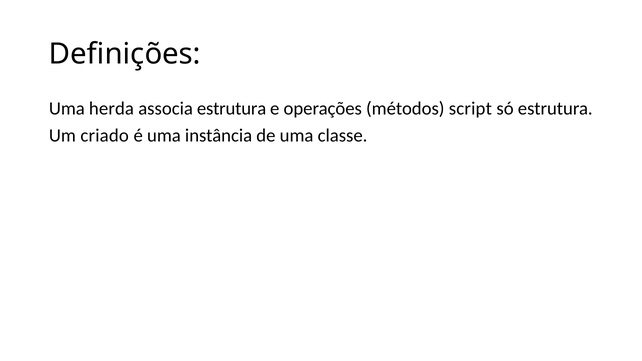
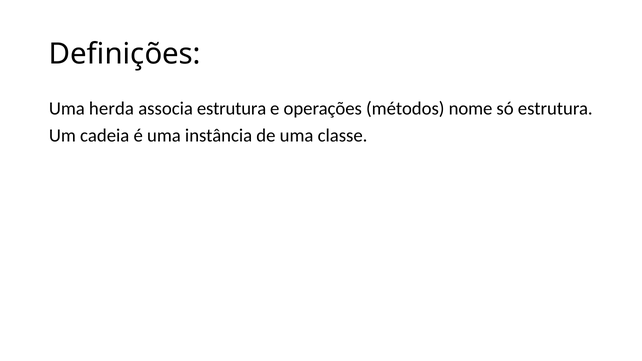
script: script -> nome
criado: criado -> cadeia
